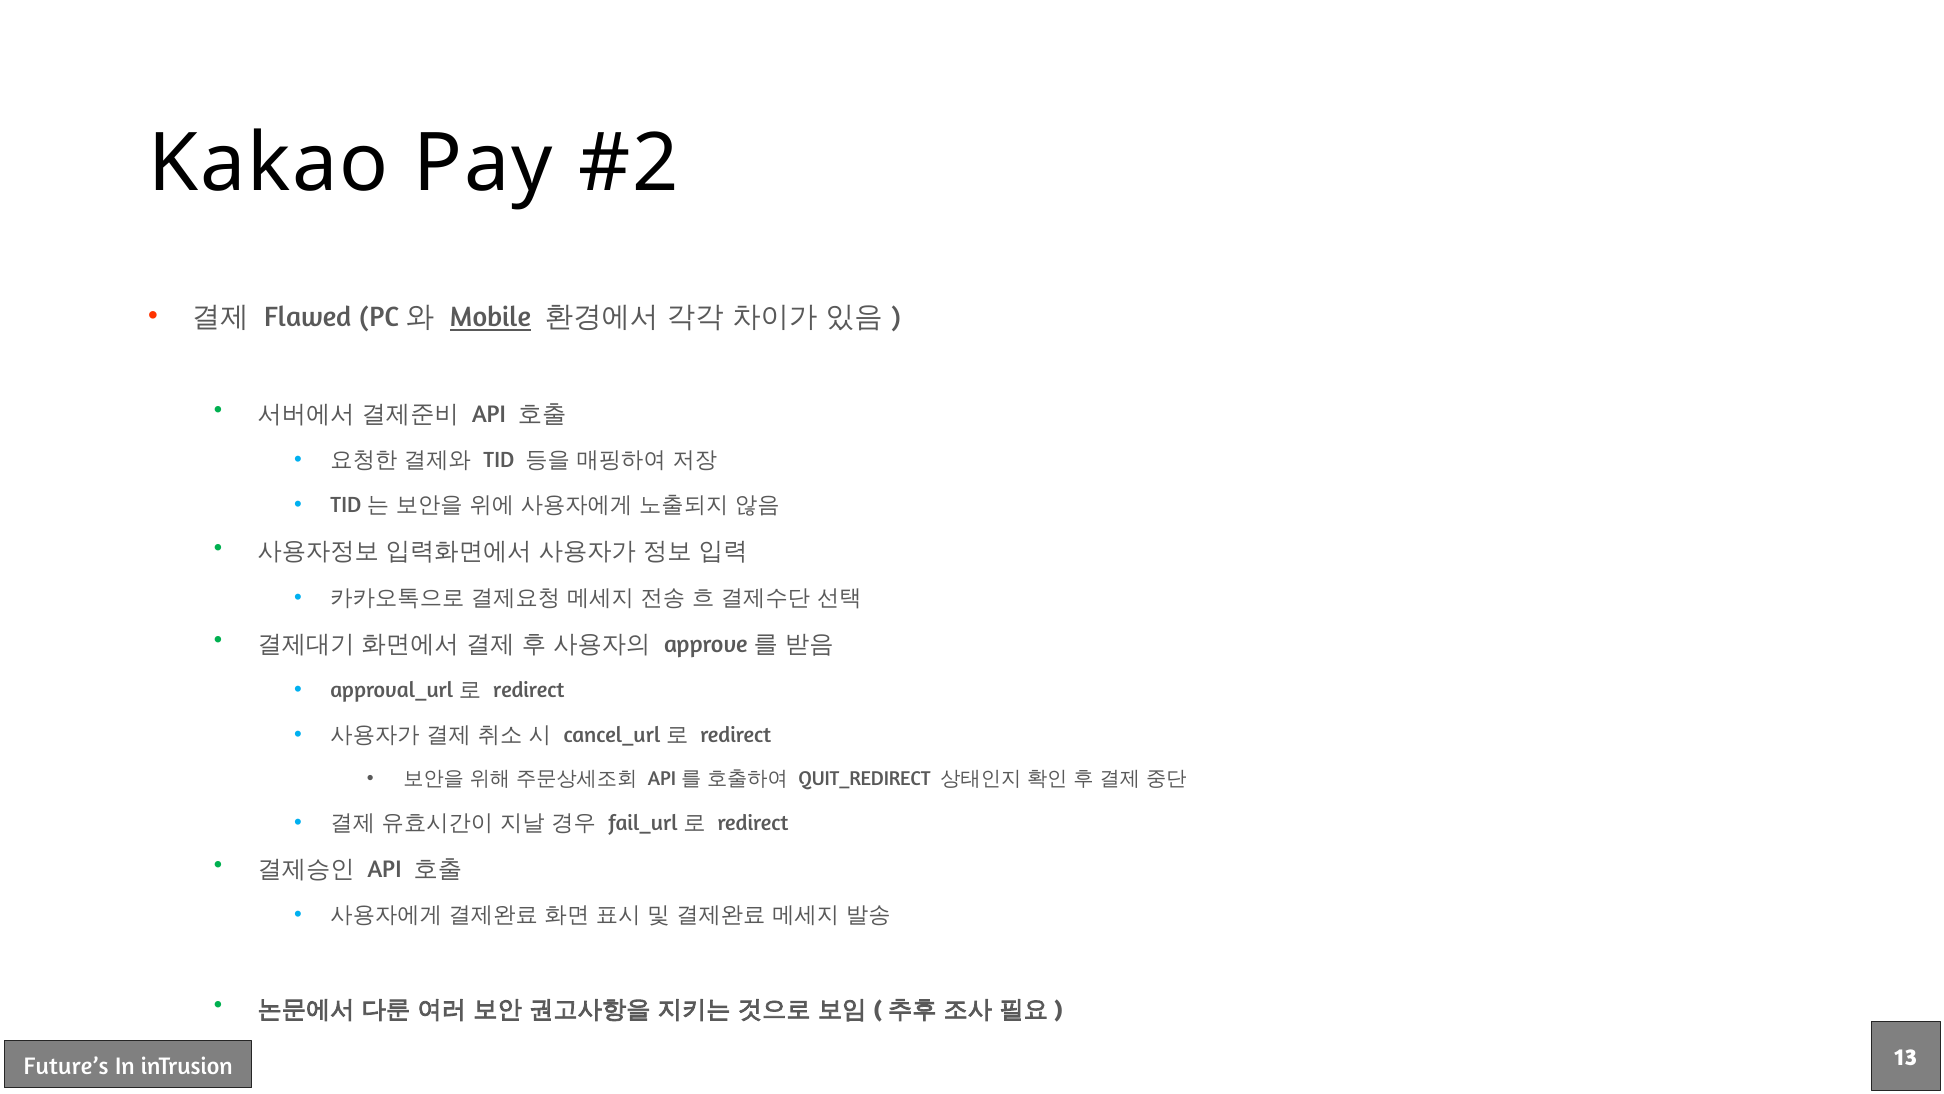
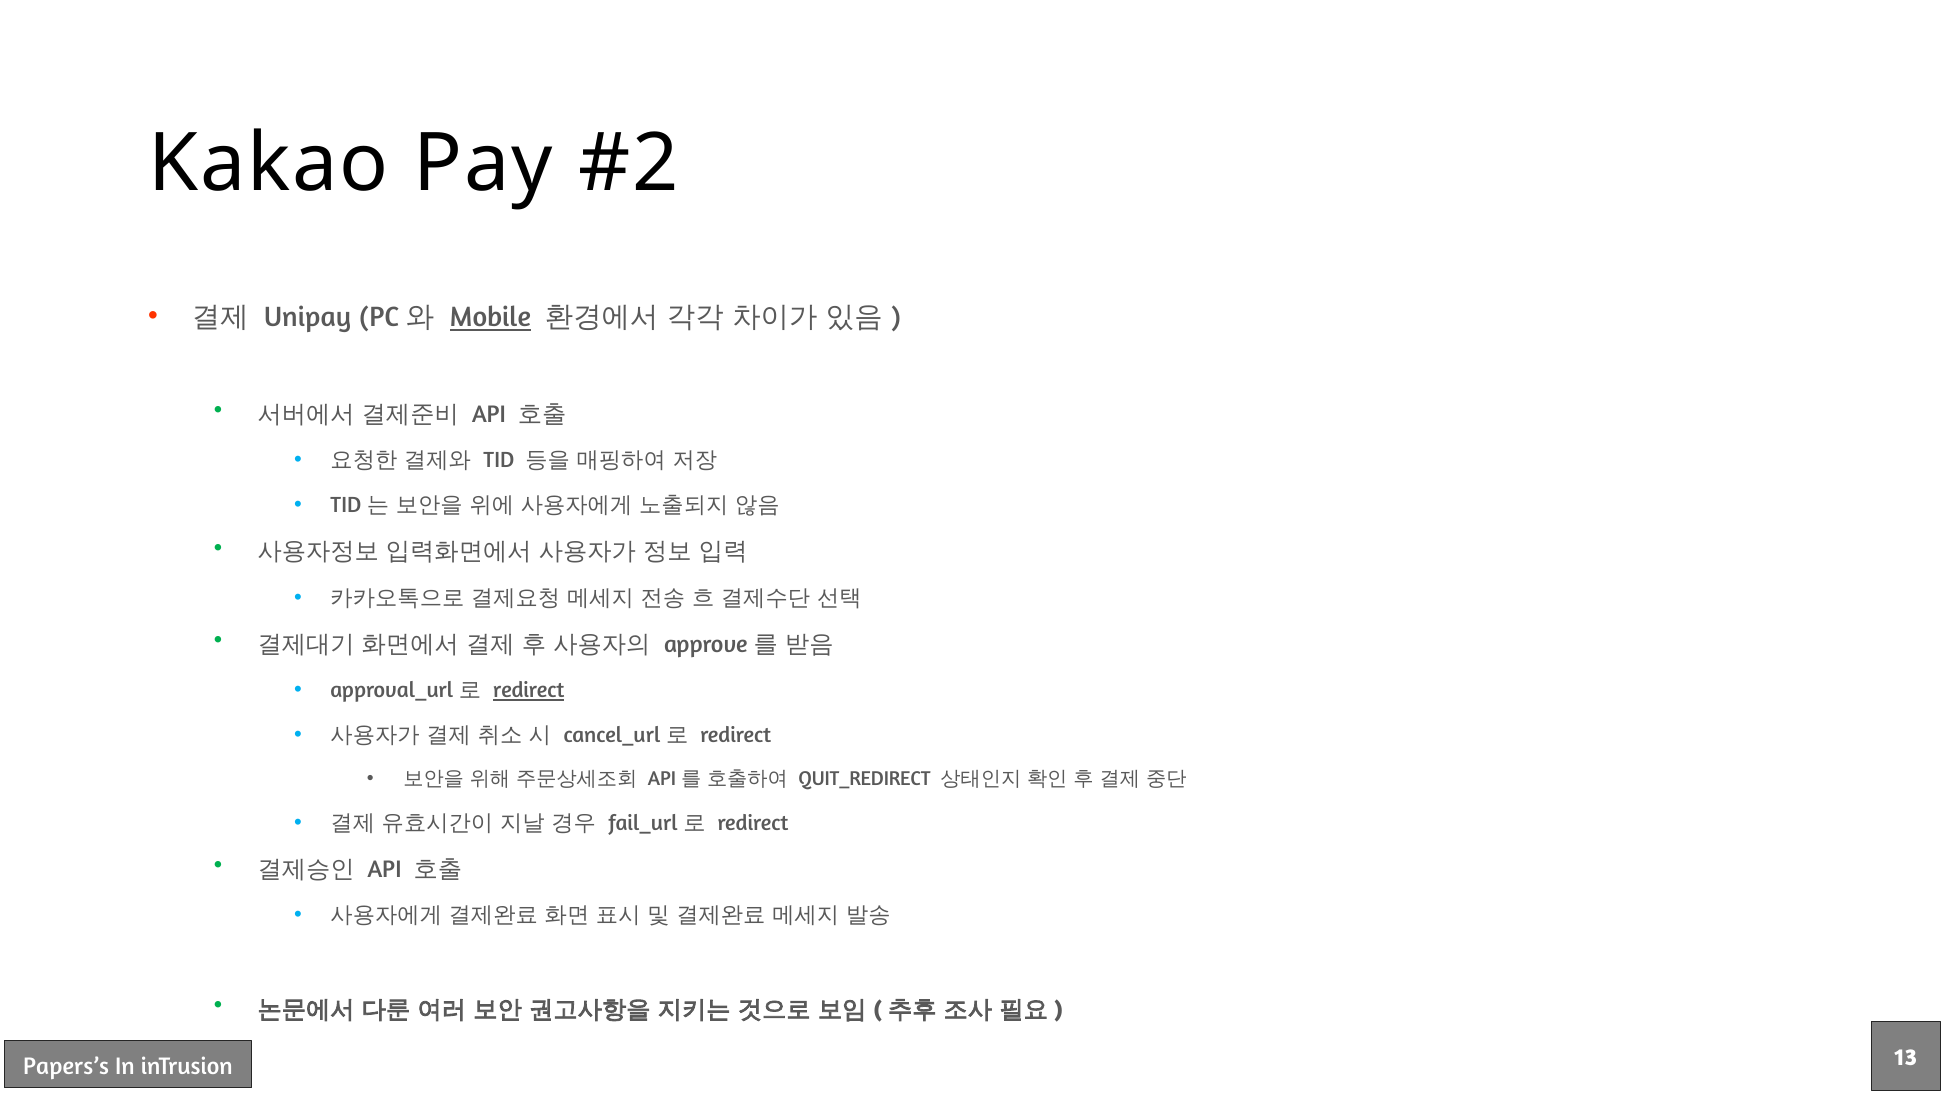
Flawed: Flawed -> Unipay
redirect at (529, 690) underline: none -> present
Future’s: Future’s -> Papers’s
